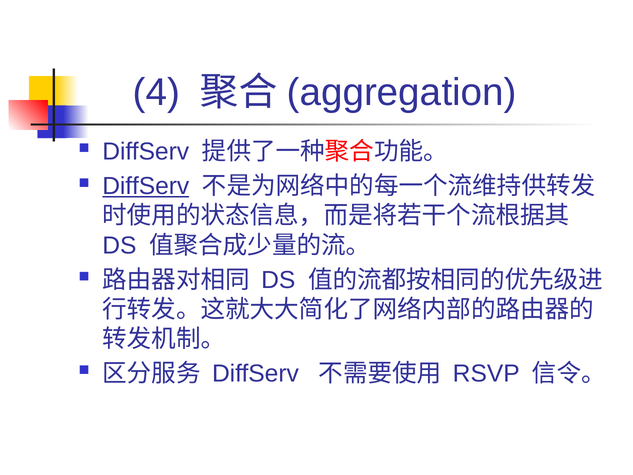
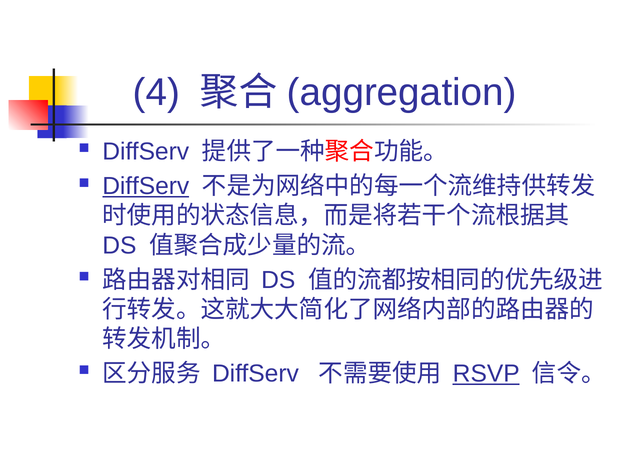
RSVP underline: none -> present
